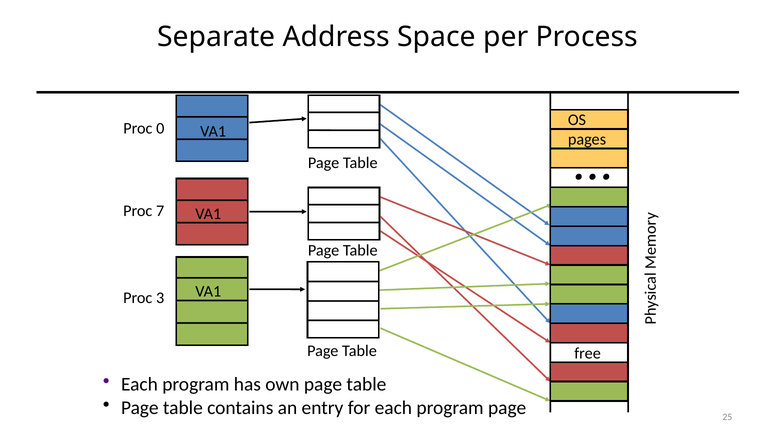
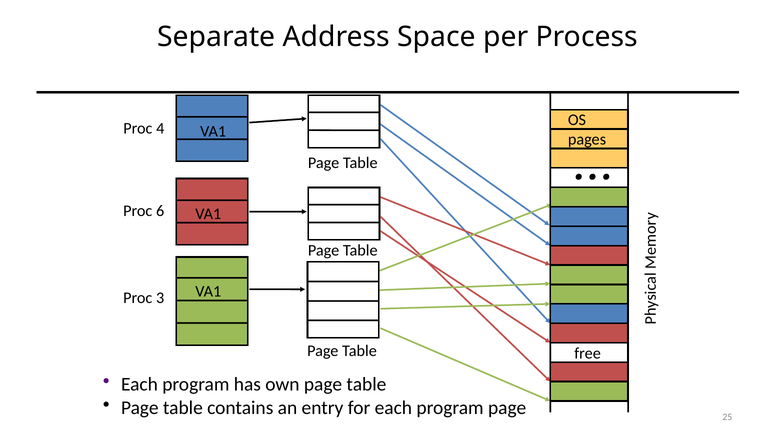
0: 0 -> 4
7: 7 -> 6
